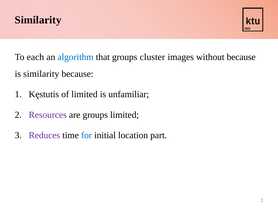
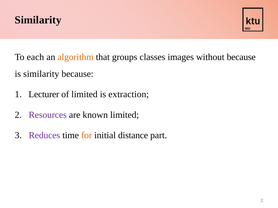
algorithm colour: blue -> orange
cluster: cluster -> classes
Kęstutis: Kęstutis -> Lecturer
unfamiliar: unfamiliar -> extraction
are groups: groups -> known
for colour: blue -> orange
location: location -> distance
